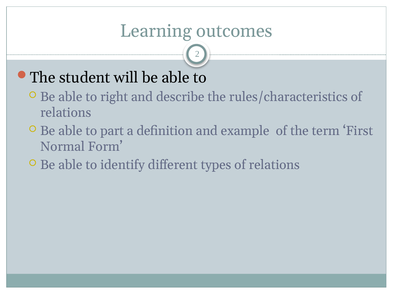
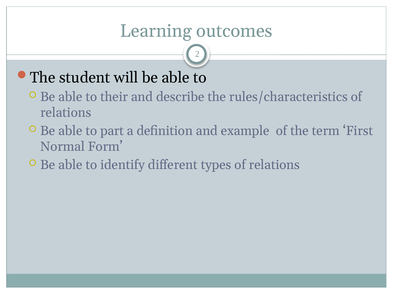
right: right -> their
